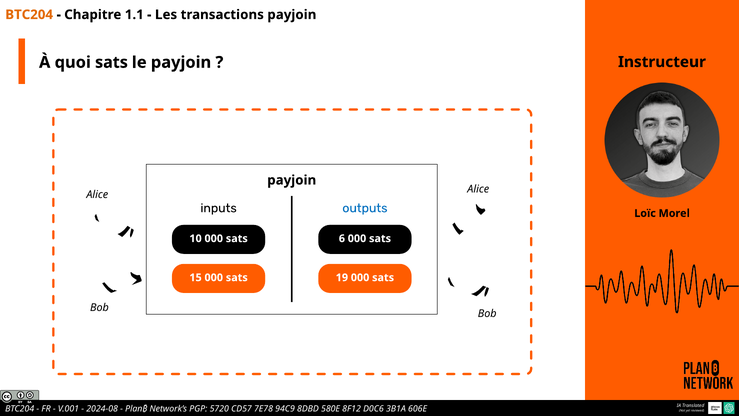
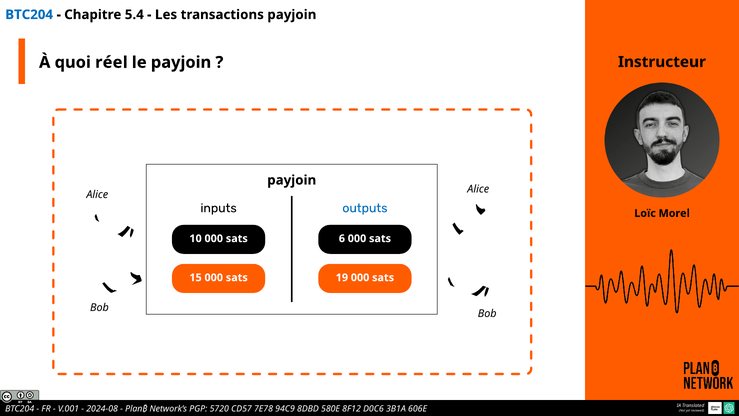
BTC204 at (29, 15) colour: orange -> blue
1.1: 1.1 -> 5.4
quoi sats: sats -> réel
